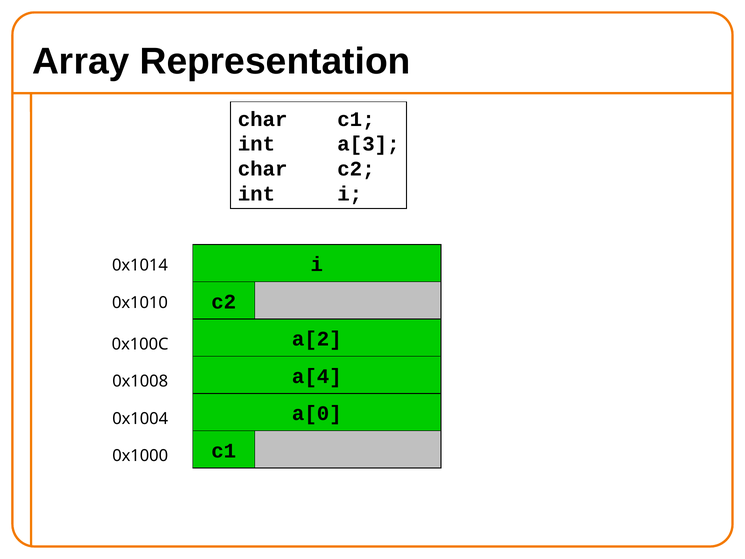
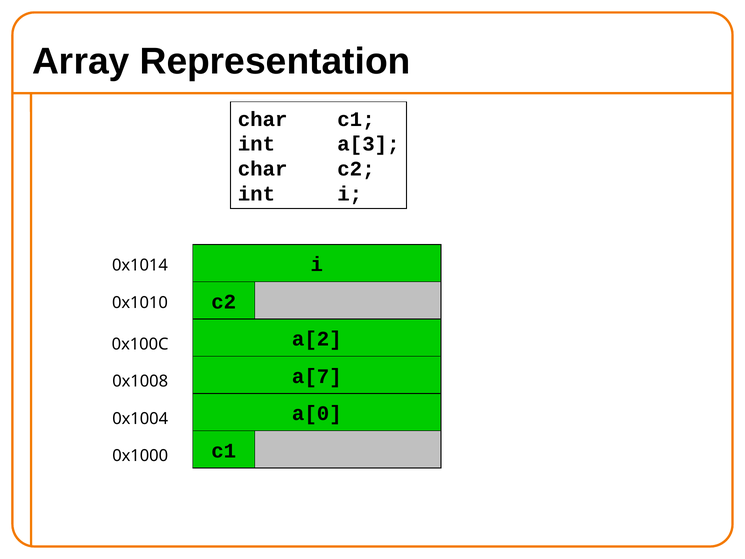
a[4: a[4 -> a[7
